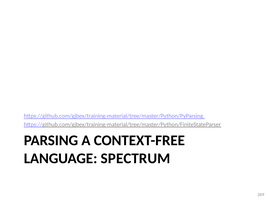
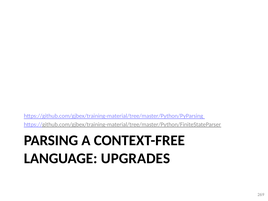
SPECTRUM: SPECTRUM -> UPGRADES
